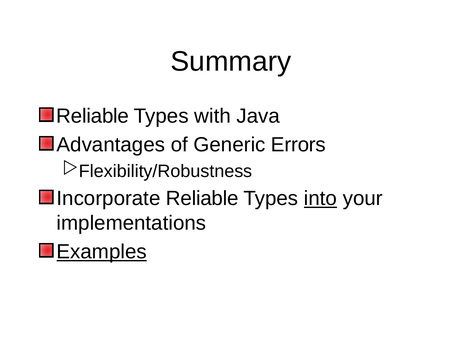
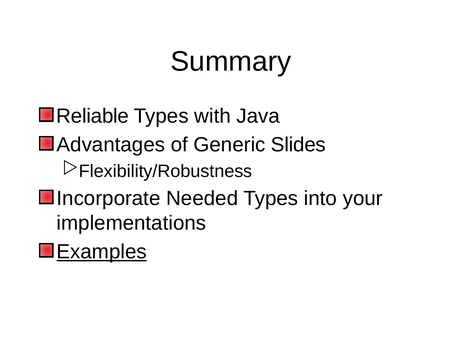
Errors: Errors -> Slides
Incorporate Reliable: Reliable -> Needed
into underline: present -> none
